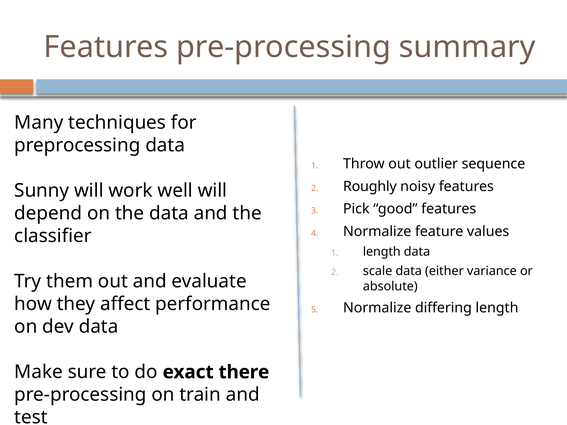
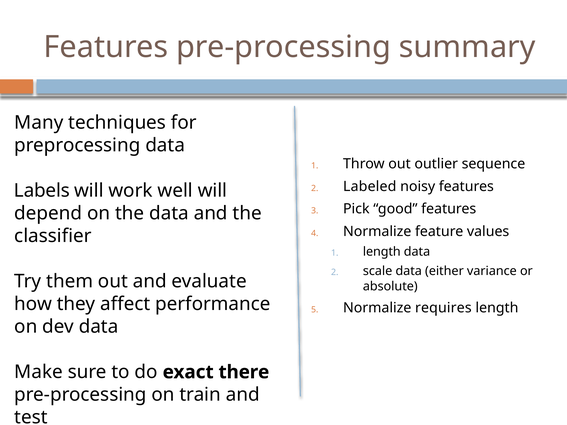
Sunny: Sunny -> Labels
Roughly: Roughly -> Labeled
differing: differing -> requires
